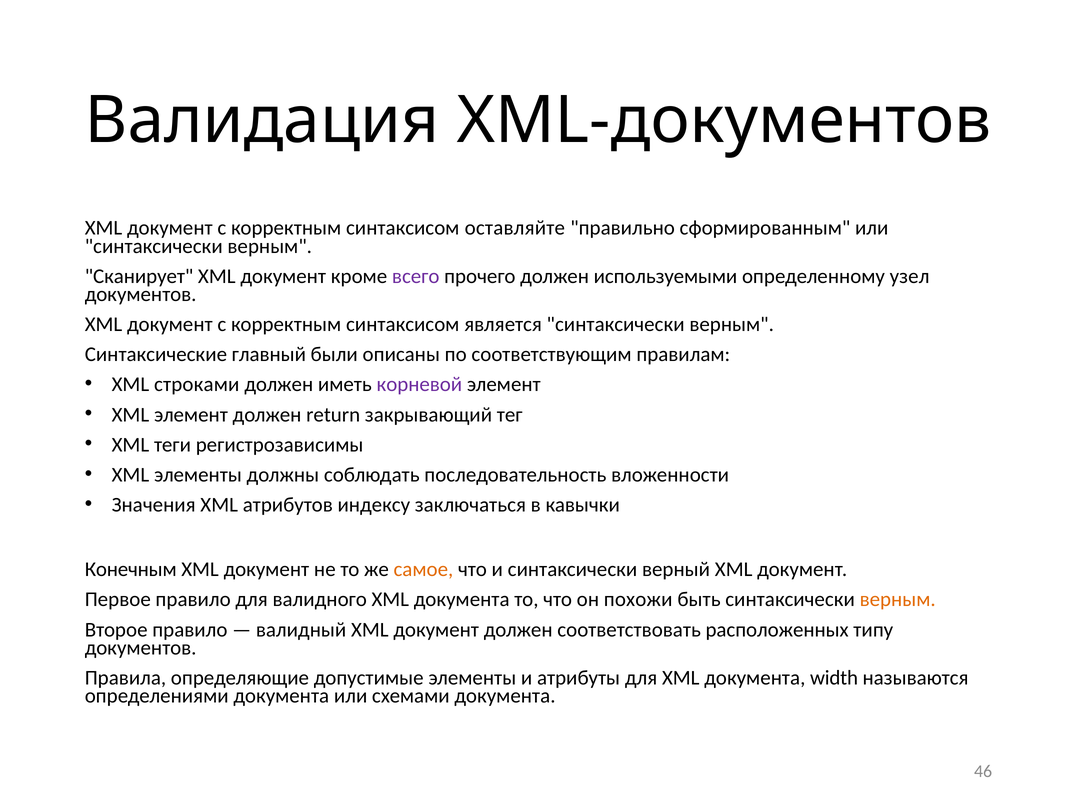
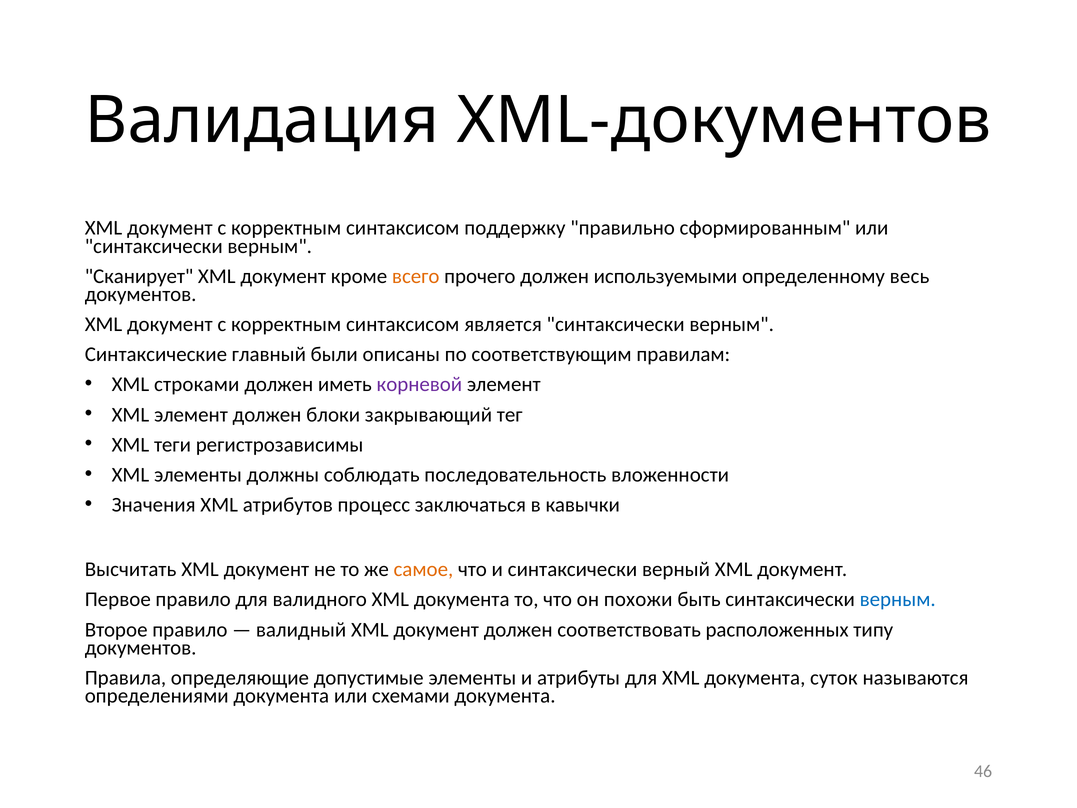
оставляйте: оставляйте -> поддержку
всего colour: purple -> orange
узел: узел -> весь
return: return -> блоки
индексу: индексу -> процесс
Конечным: Конечным -> Высчитать
верным at (898, 599) colour: orange -> blue
width: width -> суток
